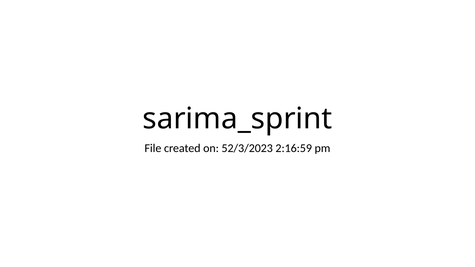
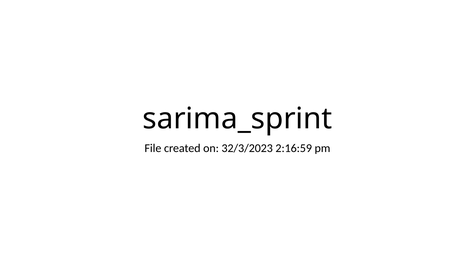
52/3/2023: 52/3/2023 -> 32/3/2023
